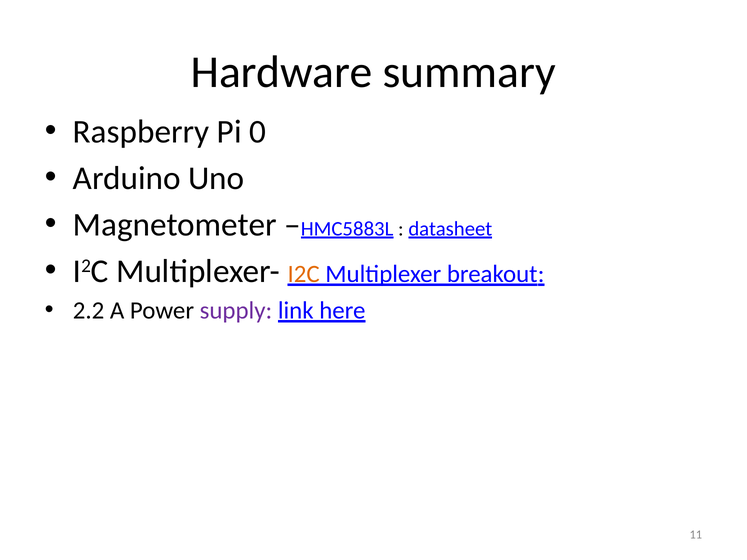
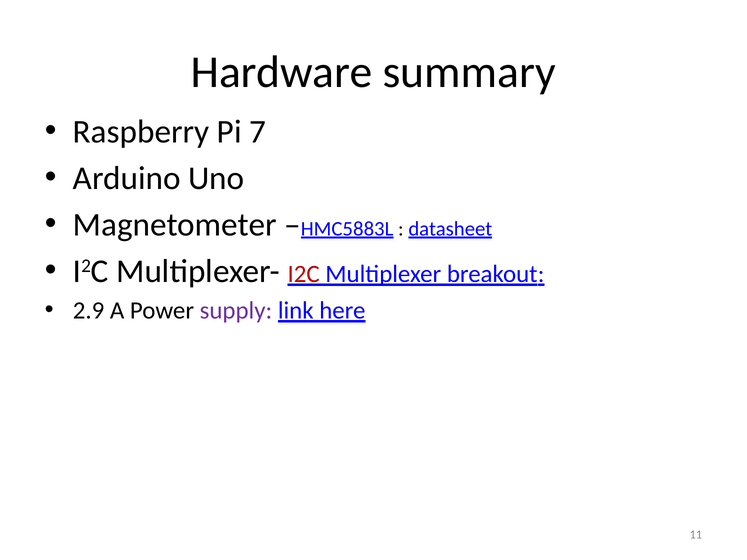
0: 0 -> 7
I2C at (304, 274) colour: orange -> red
2.2: 2.2 -> 2.9
